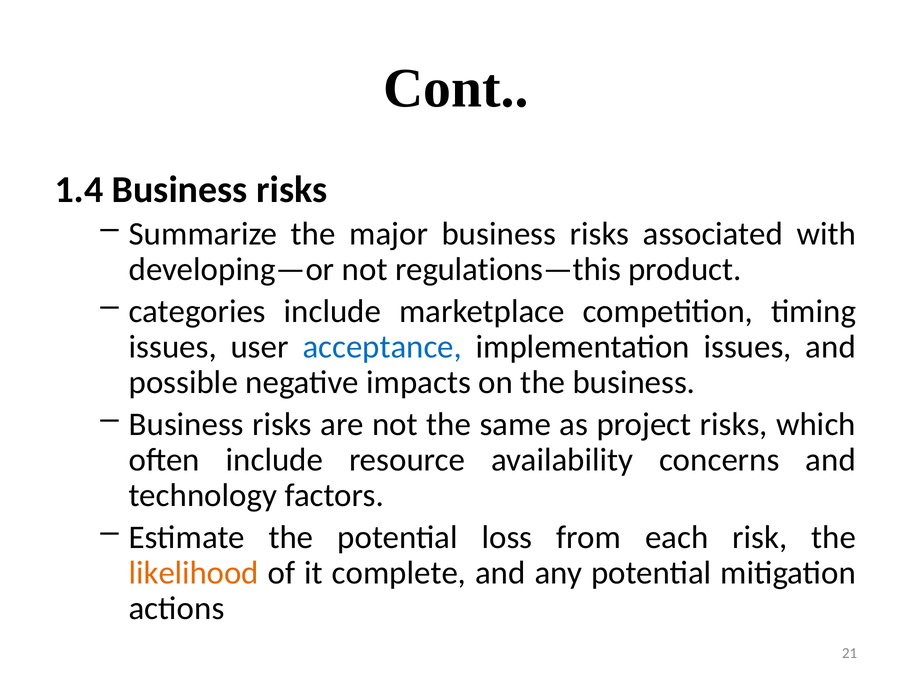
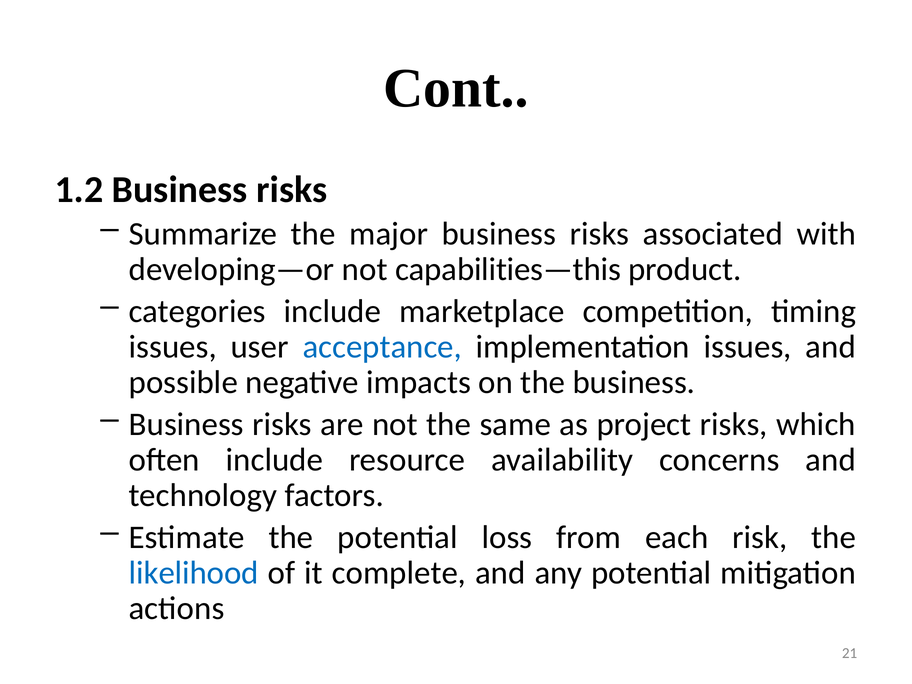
1.4: 1.4 -> 1.2
regulations—this: regulations—this -> capabilities—this
likelihood colour: orange -> blue
